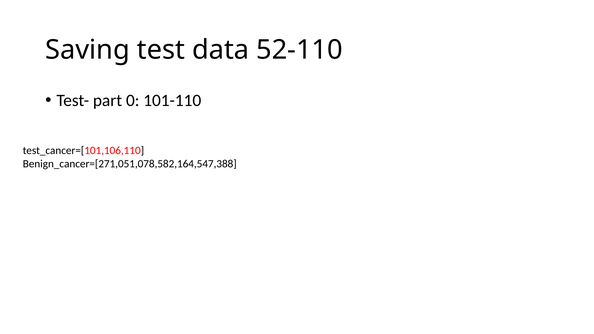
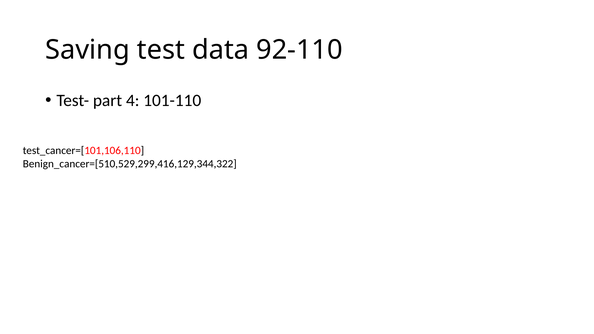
52-110: 52-110 -> 92-110
0: 0 -> 4
Benign_cancer=[271,051,078,582,164,547,388: Benign_cancer=[271,051,078,582,164,547,388 -> Benign_cancer=[510,529,299,416,129,344,322
